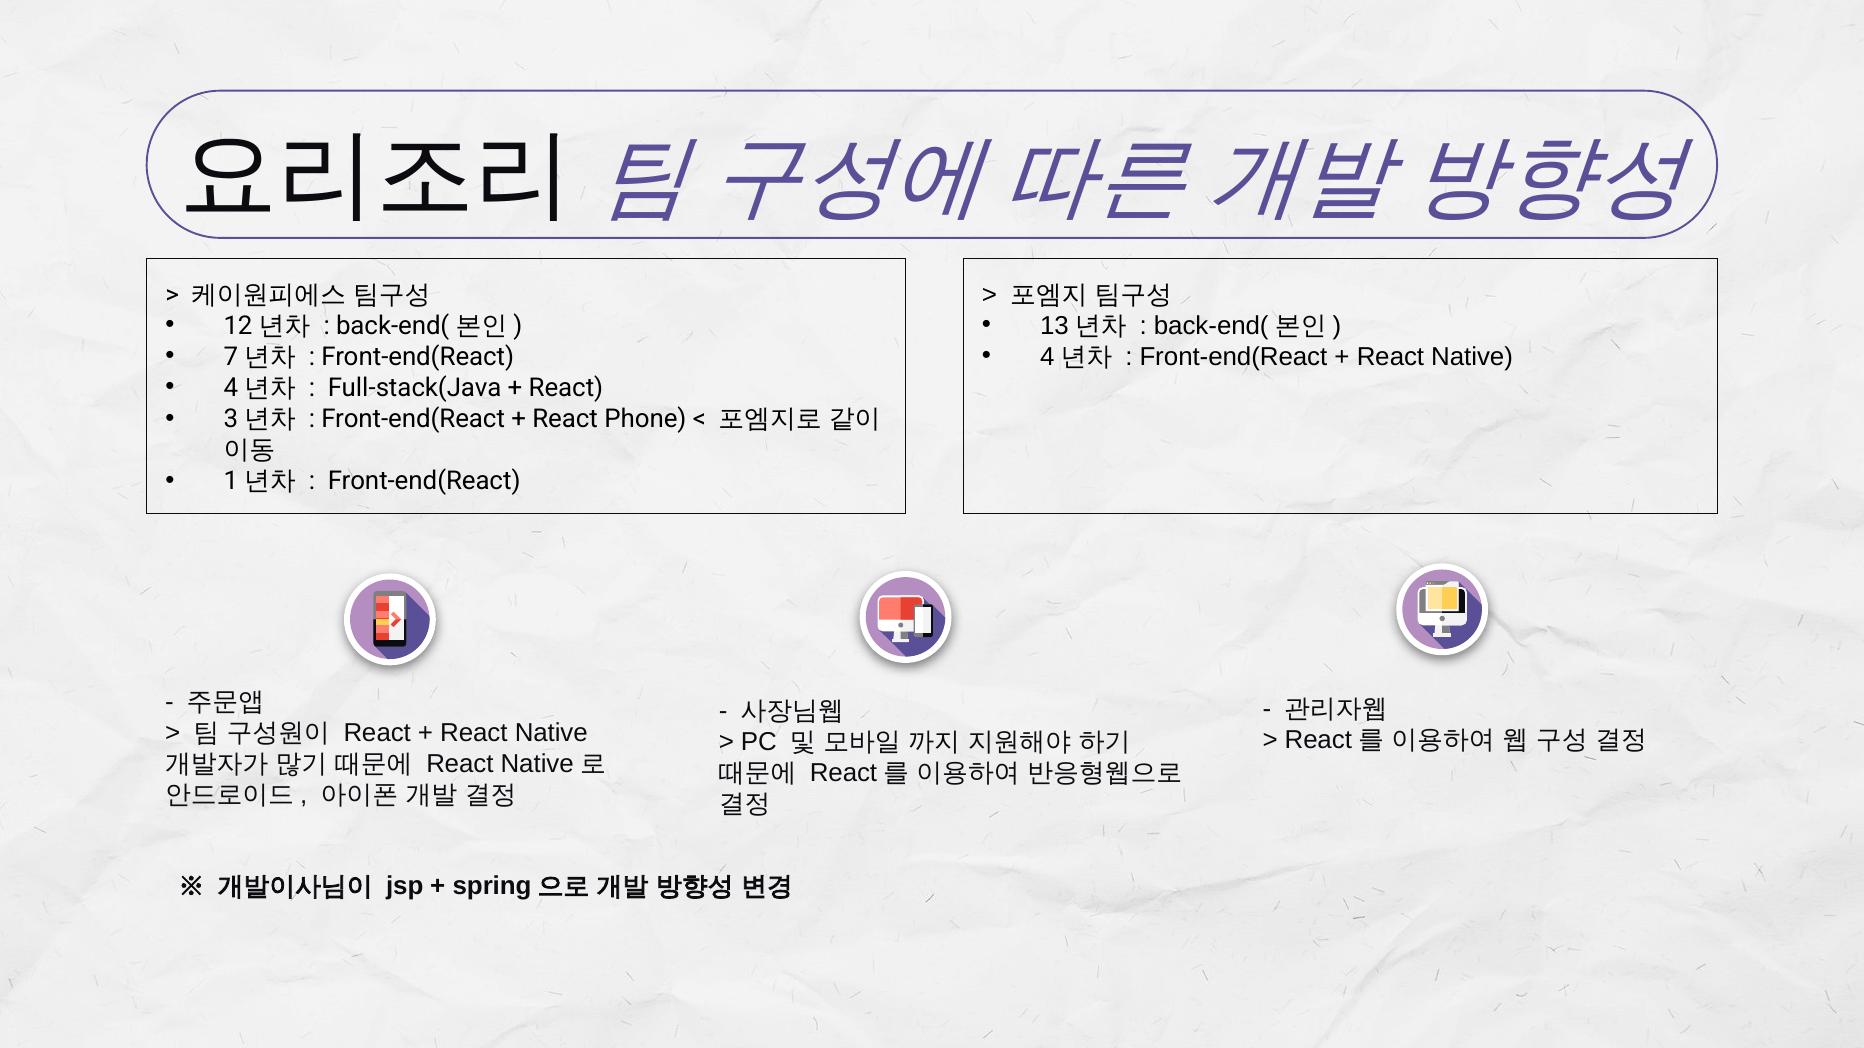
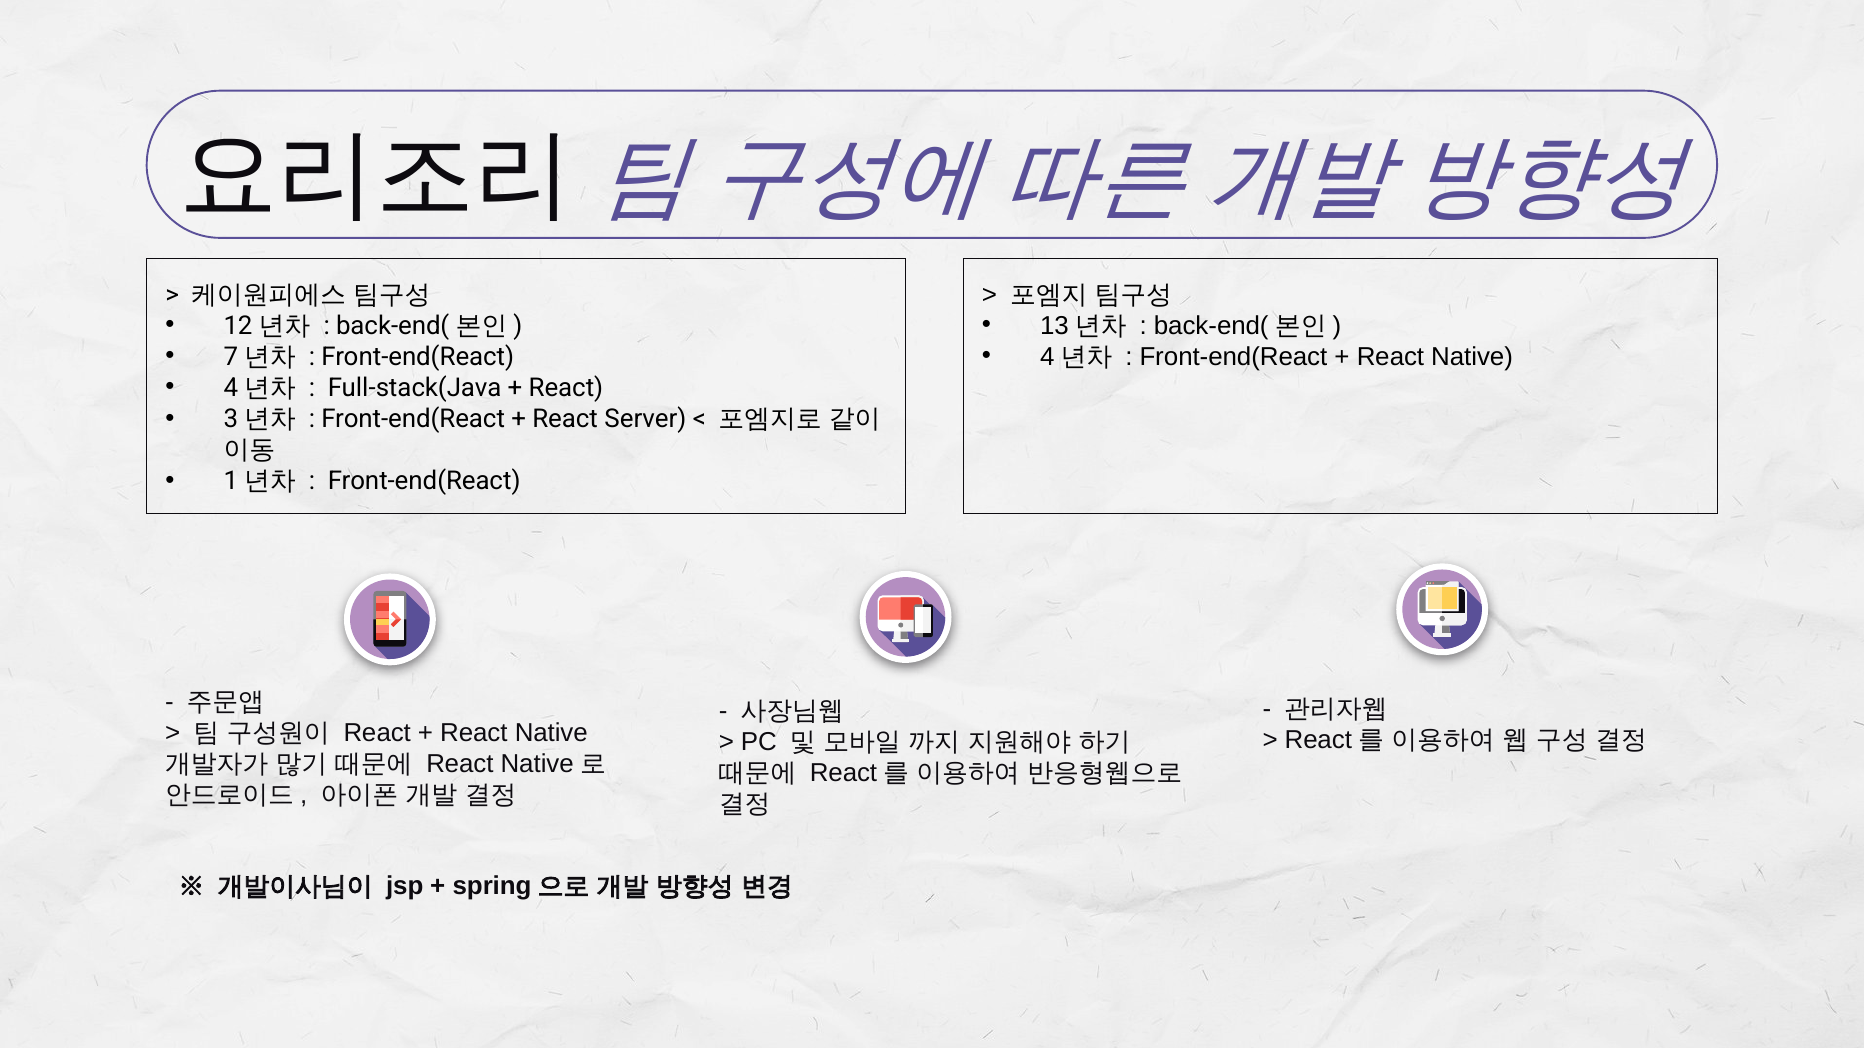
Phone: Phone -> Server
